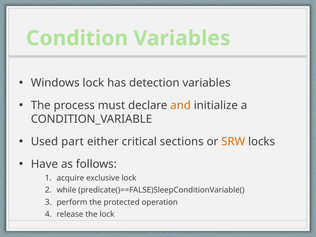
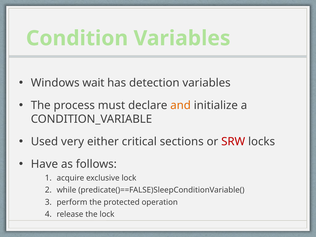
Windows lock: lock -> wait
part: part -> very
SRW colour: orange -> red
